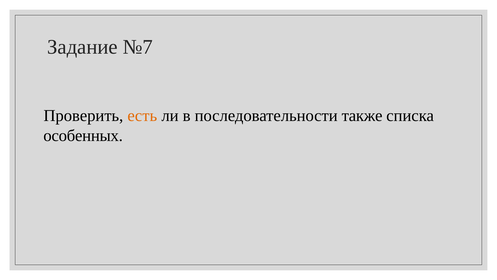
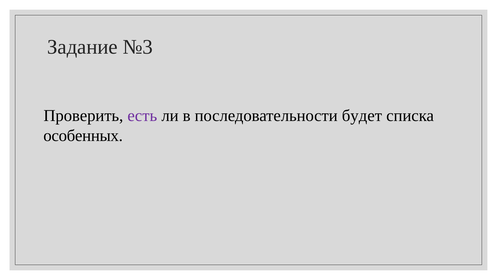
№7: №7 -> №3
есть colour: orange -> purple
также: также -> будет
